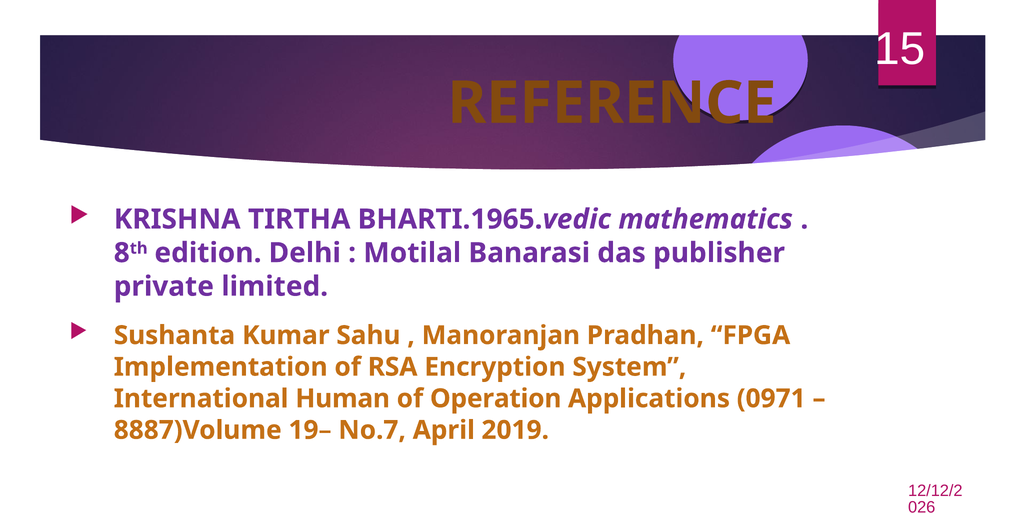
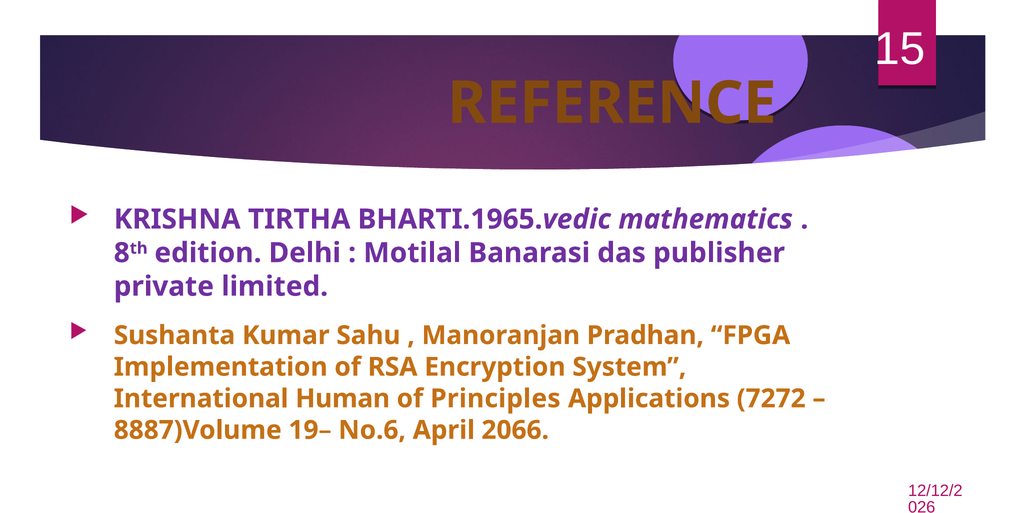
Operation: Operation -> Principles
0971: 0971 -> 7272
No.7: No.7 -> No.6
2019: 2019 -> 2066
